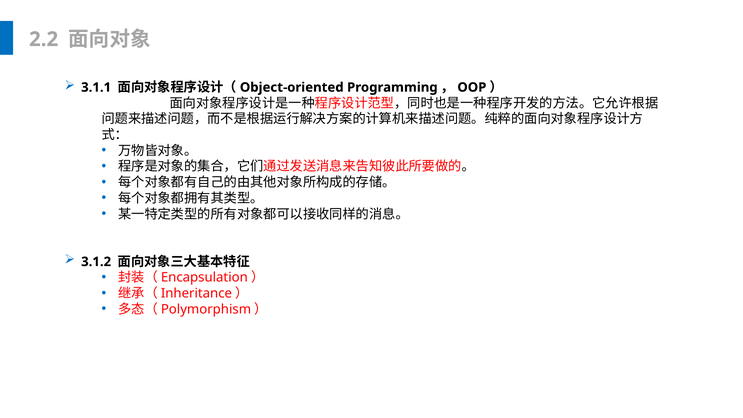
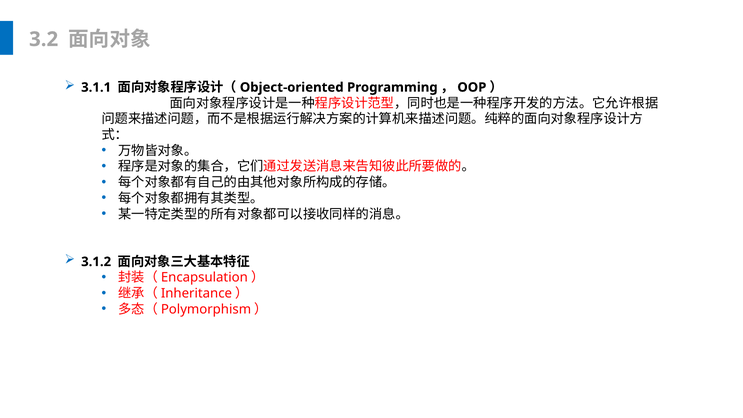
2.2: 2.2 -> 3.2
